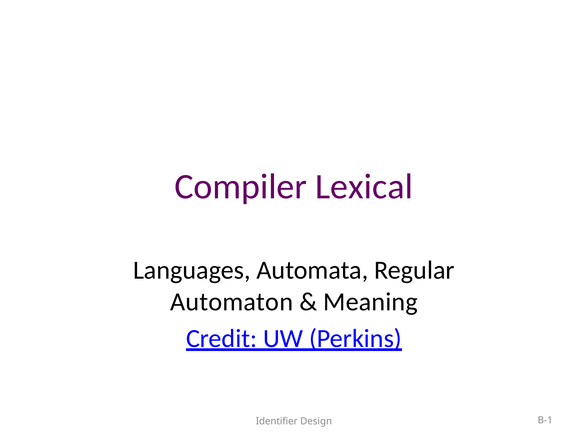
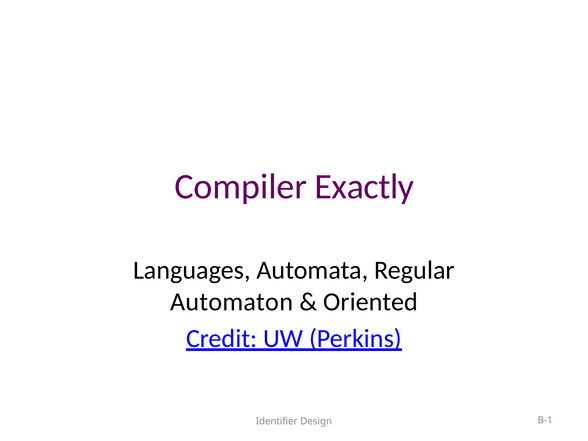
Lexical: Lexical -> Exactly
Meaning: Meaning -> Oriented
